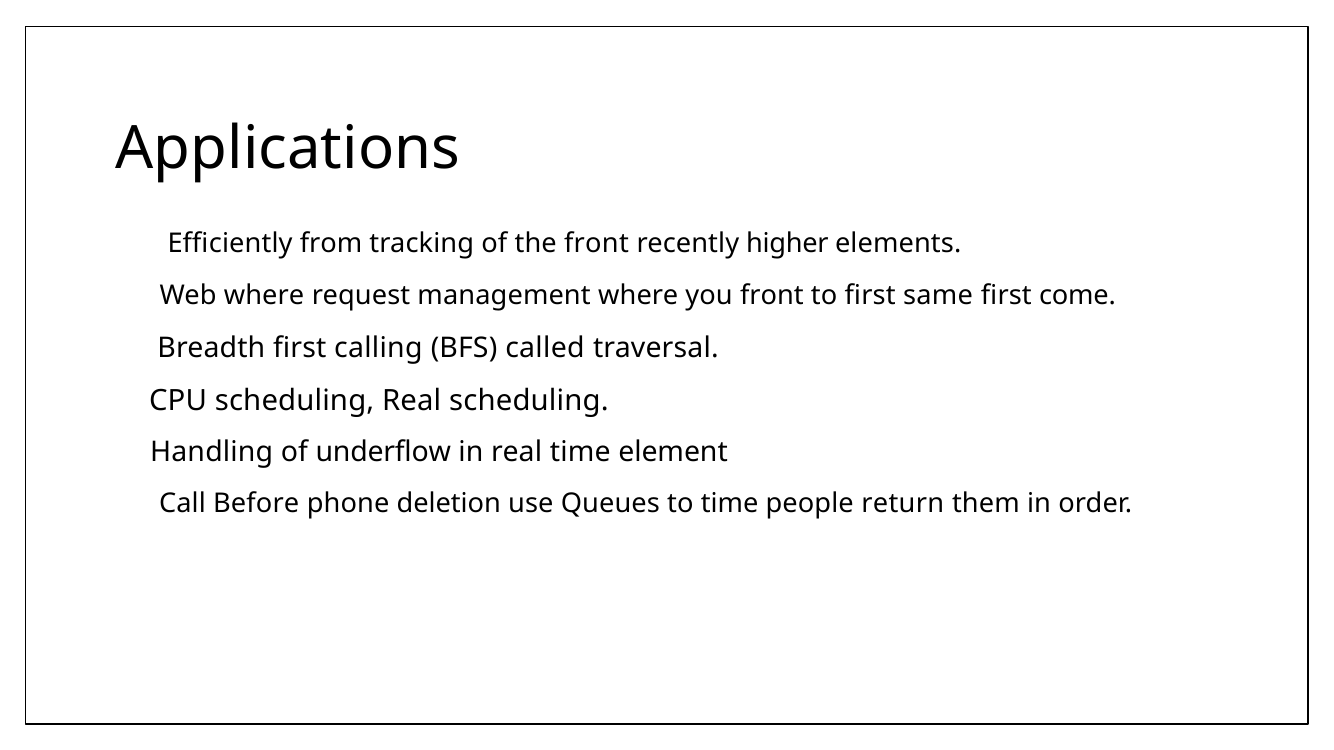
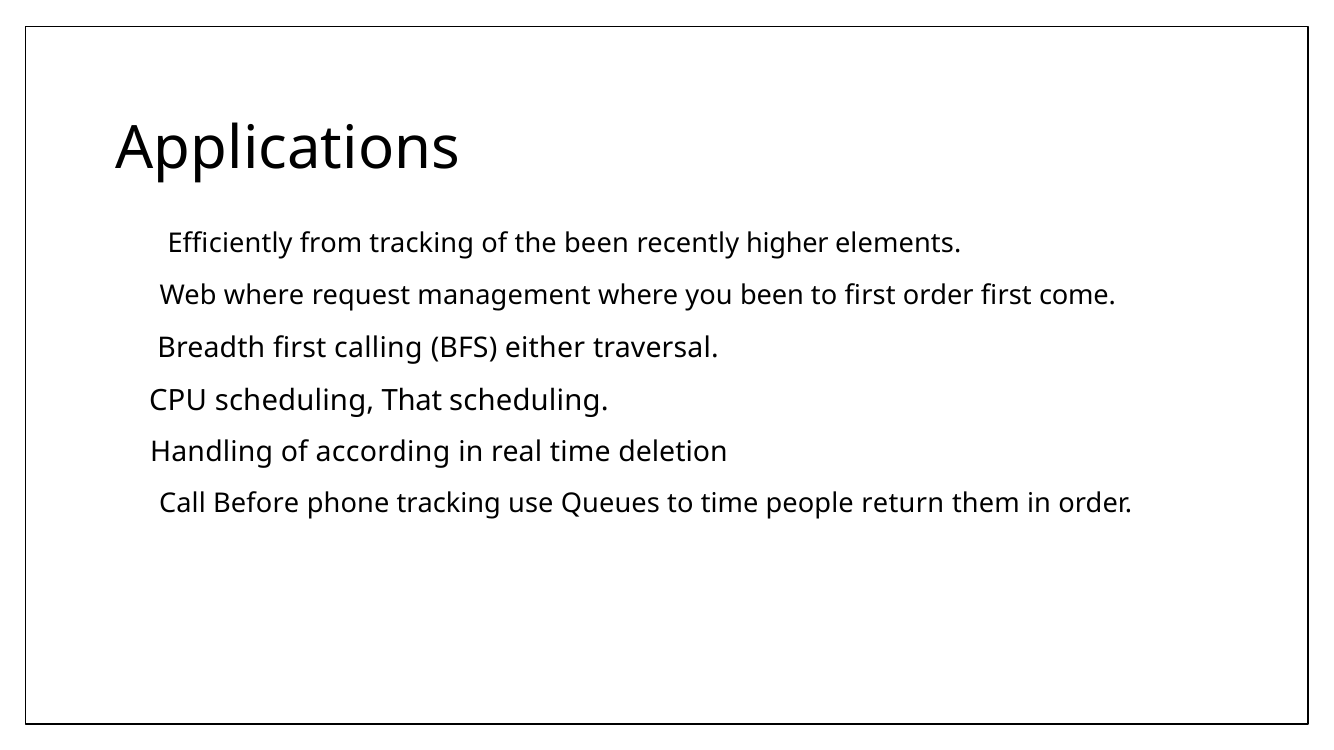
the front: front -> been
you front: front -> been
first same: same -> order
called: called -> either
scheduling Real: Real -> That
underflow: underflow -> according
element: element -> deletion
phone deletion: deletion -> tracking
